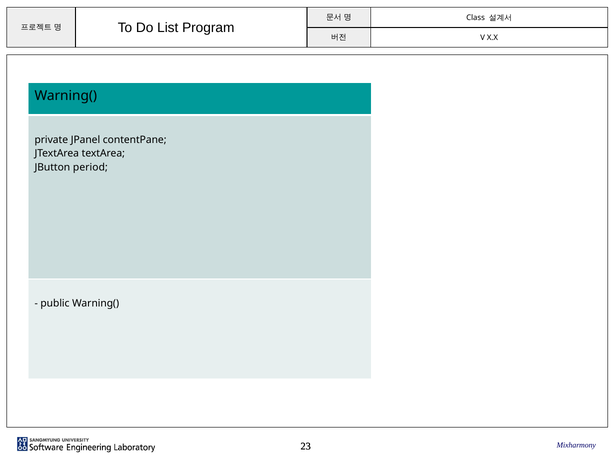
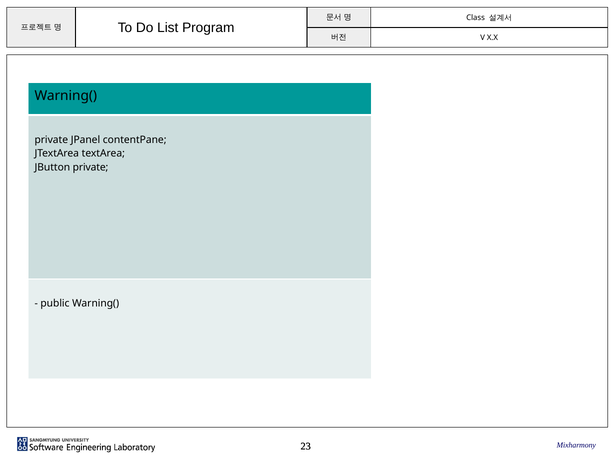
JButton period: period -> private
